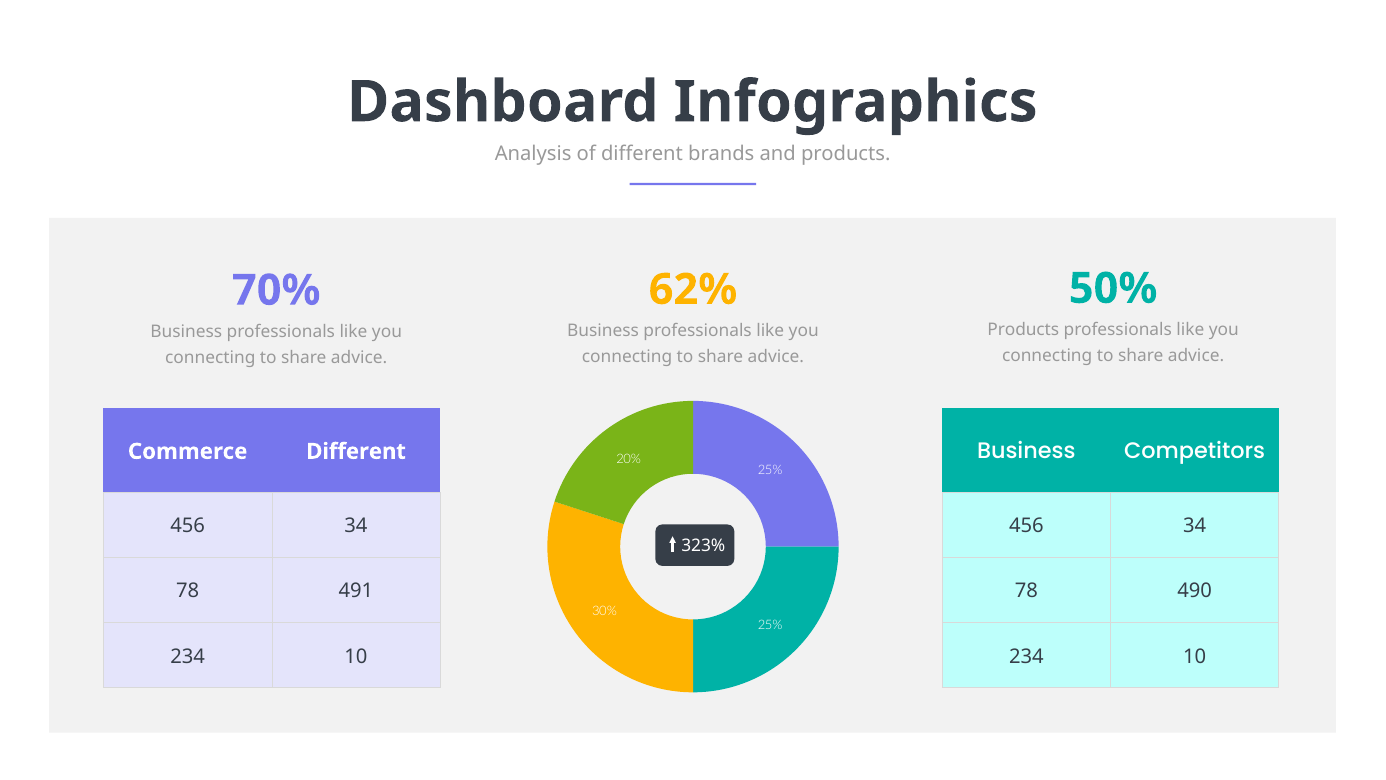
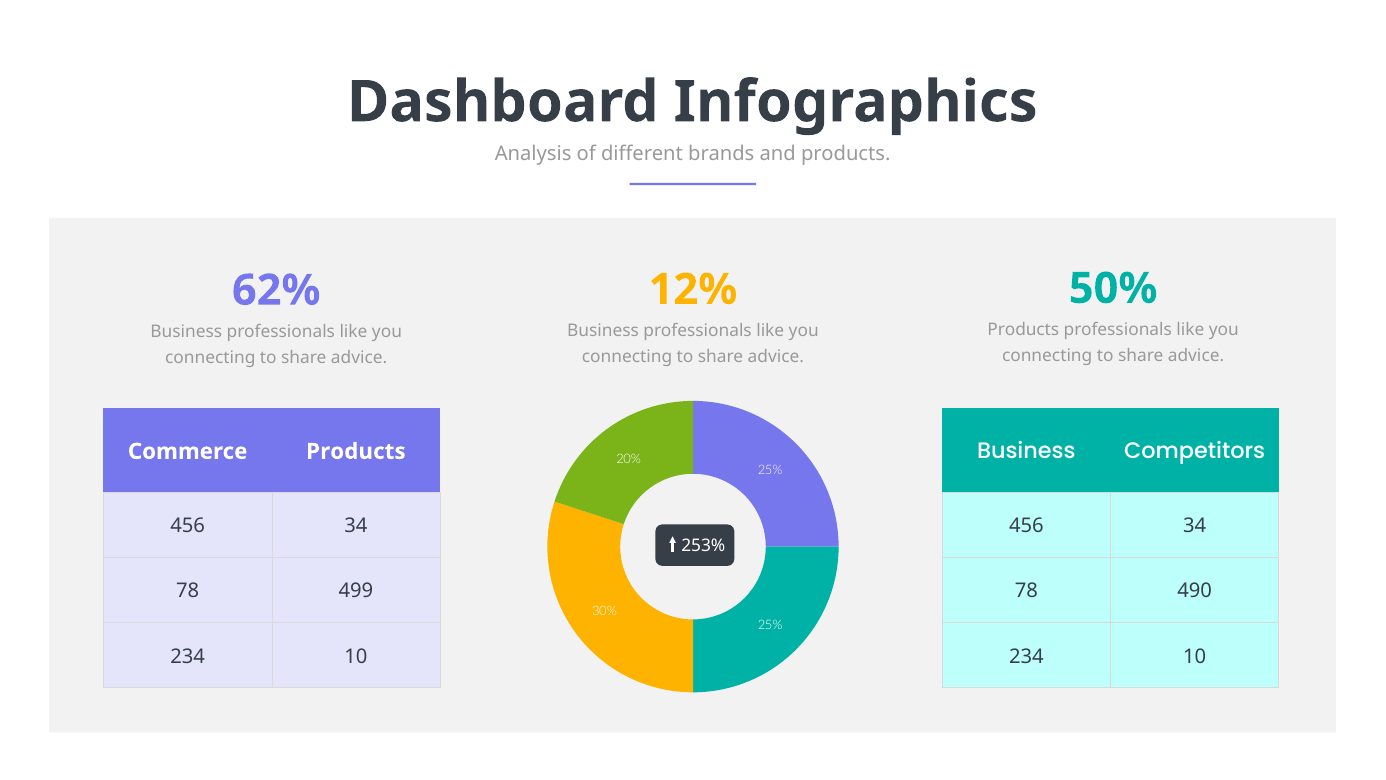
62%: 62% -> 12%
70%: 70% -> 62%
Commerce Different: Different -> Products
323%: 323% -> 253%
491: 491 -> 499
